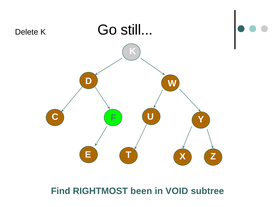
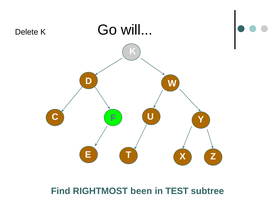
still: still -> will
VOID: VOID -> TEST
